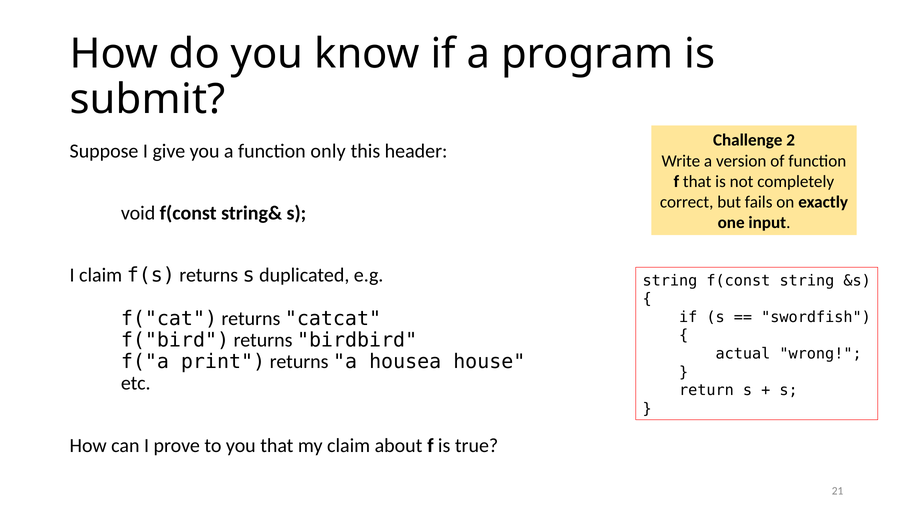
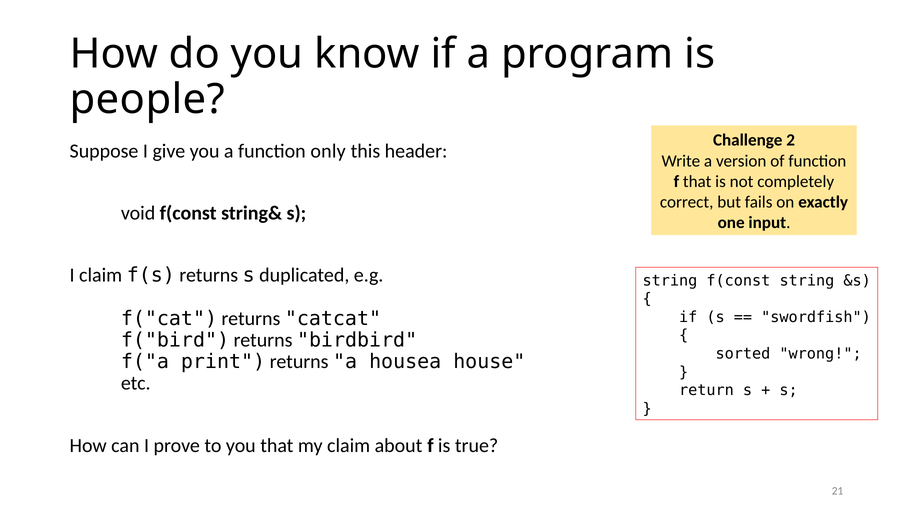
submit: submit -> people
actual: actual -> sorted
